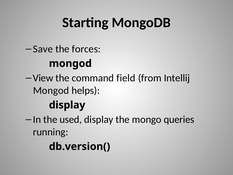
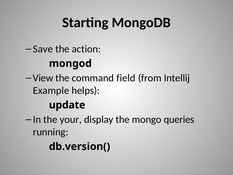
forces: forces -> action
Mongod at (51, 90): Mongod -> Example
display at (67, 105): display -> update
used: used -> your
